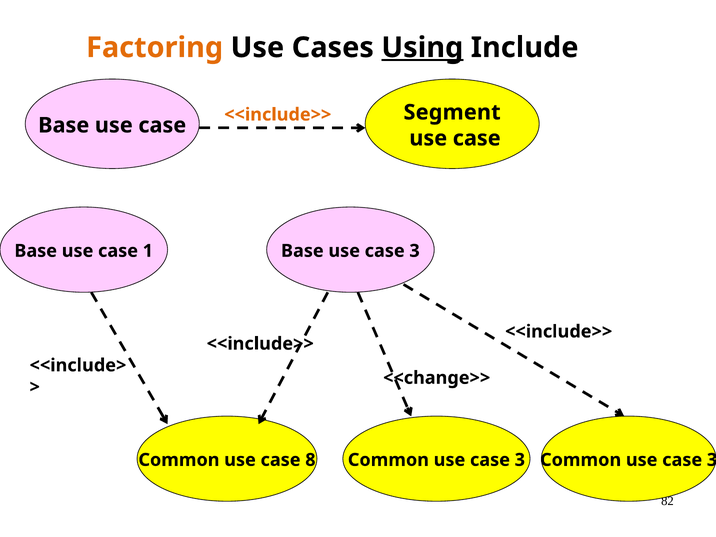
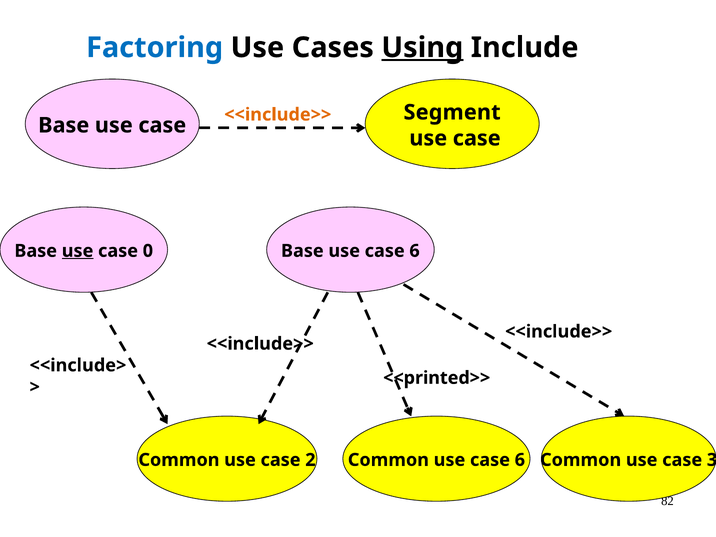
Factoring colour: orange -> blue
use at (78, 251) underline: none -> present
1: 1 -> 0
Base use case 3: 3 -> 6
<<change>>: <<change>> -> <<printed>>
8: 8 -> 2
3 at (520, 460): 3 -> 6
